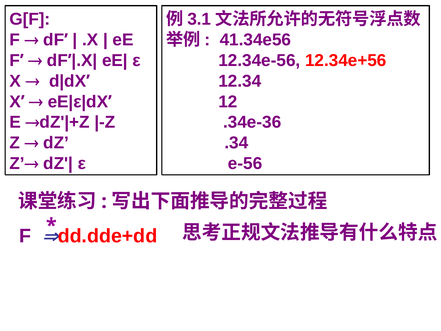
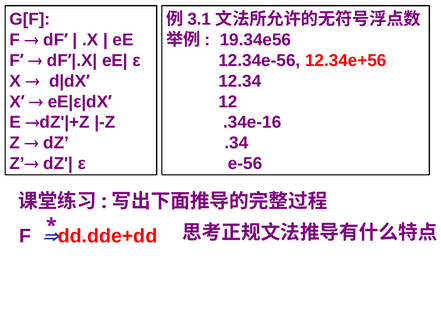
41.34e56: 41.34e56 -> 19.34e56
.34e-36: .34e-36 -> .34e-16
